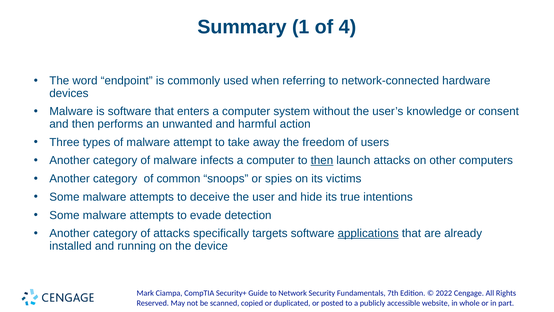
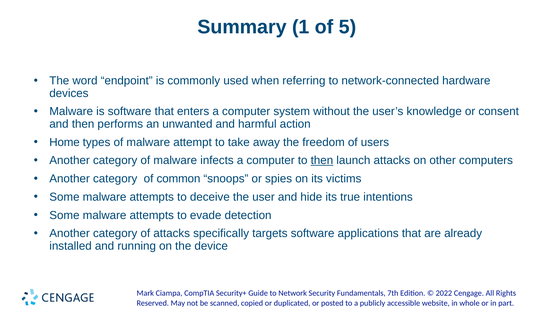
4: 4 -> 5
Three: Three -> Home
applications underline: present -> none
